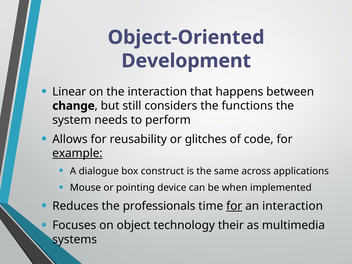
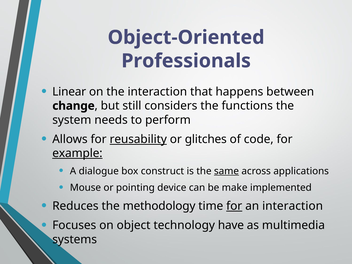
Development: Development -> Professionals
reusability underline: none -> present
same underline: none -> present
when: when -> make
professionals: professionals -> methodology
their: their -> have
